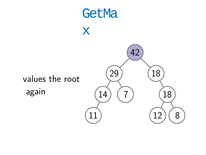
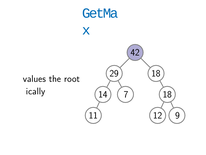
again: again -> ically
8: 8 -> 9
